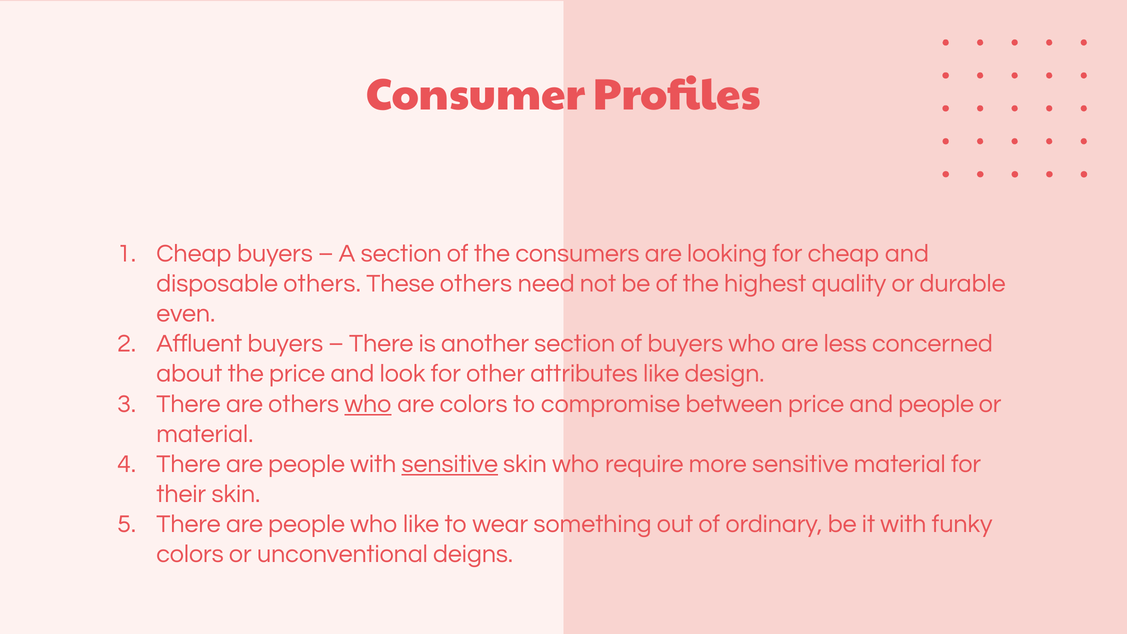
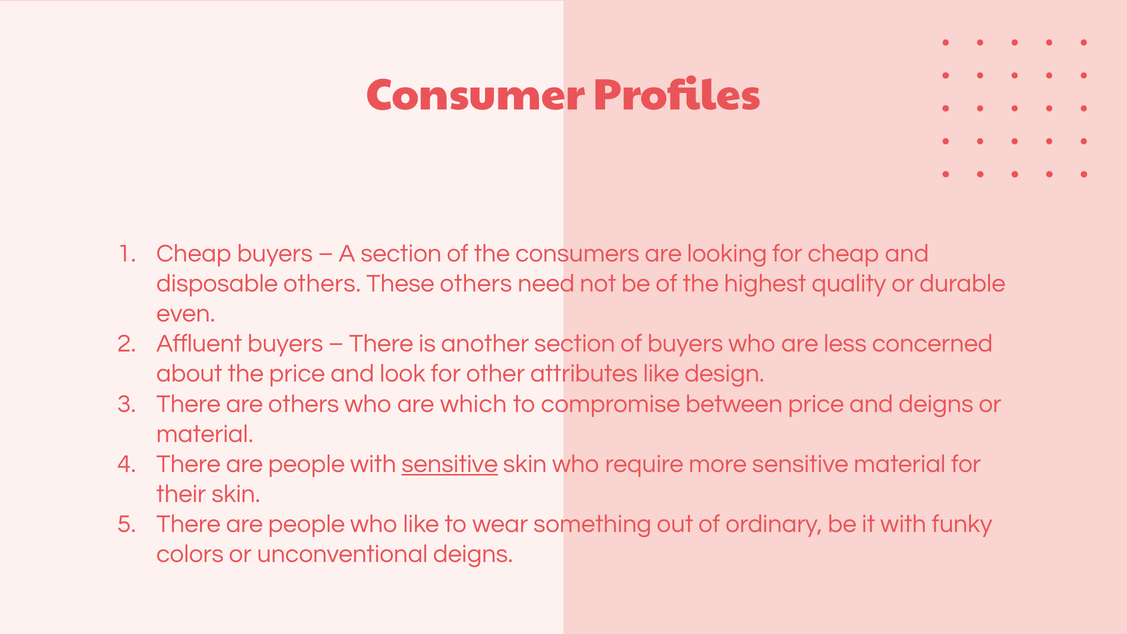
who at (368, 404) underline: present -> none
are colors: colors -> which
and people: people -> deigns
